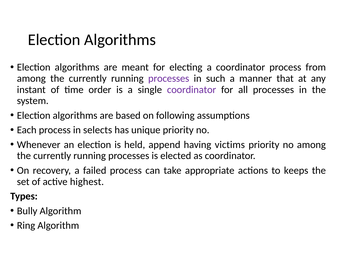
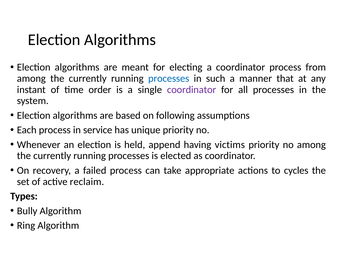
processes at (169, 78) colour: purple -> blue
selects: selects -> service
keeps: keeps -> cycles
highest: highest -> reclaim
